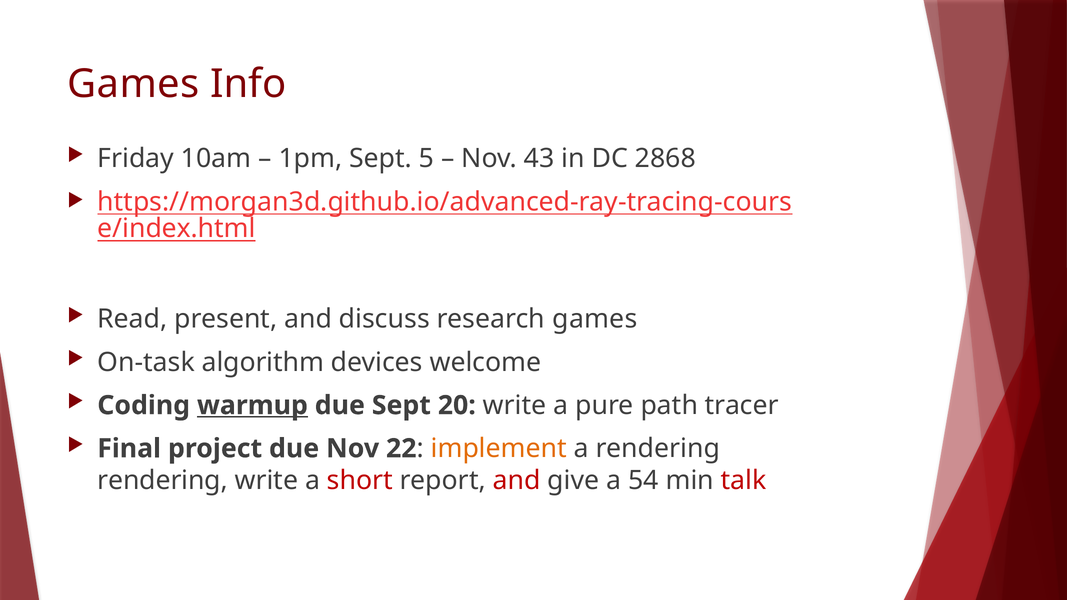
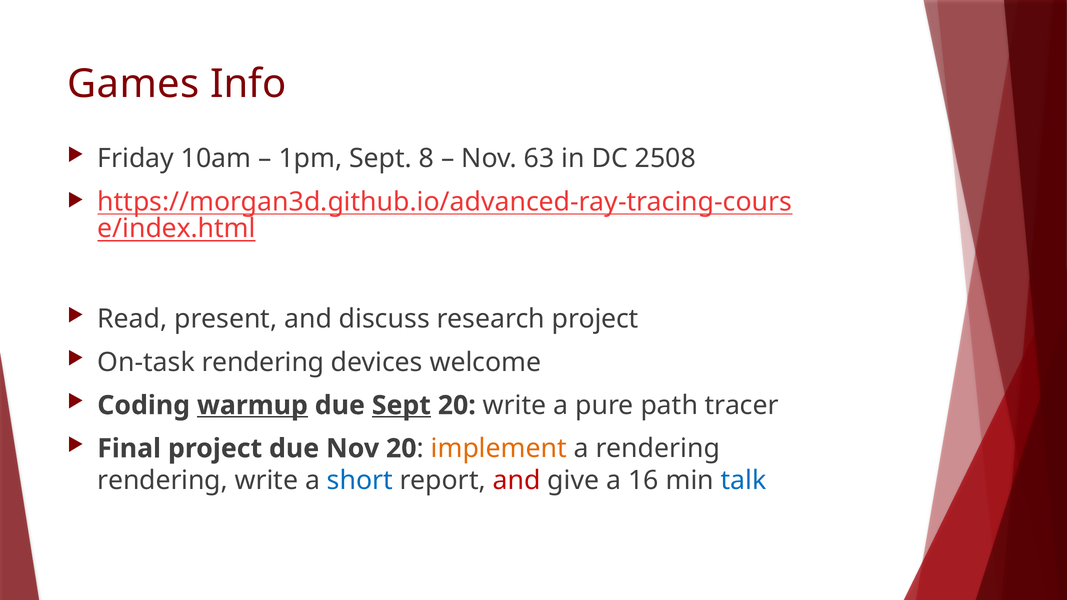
5: 5 -> 8
43: 43 -> 63
2868: 2868 -> 2508
research games: games -> project
On-task algorithm: algorithm -> rendering
Sept at (401, 405) underline: none -> present
Nov 22: 22 -> 20
short colour: red -> blue
54: 54 -> 16
talk colour: red -> blue
